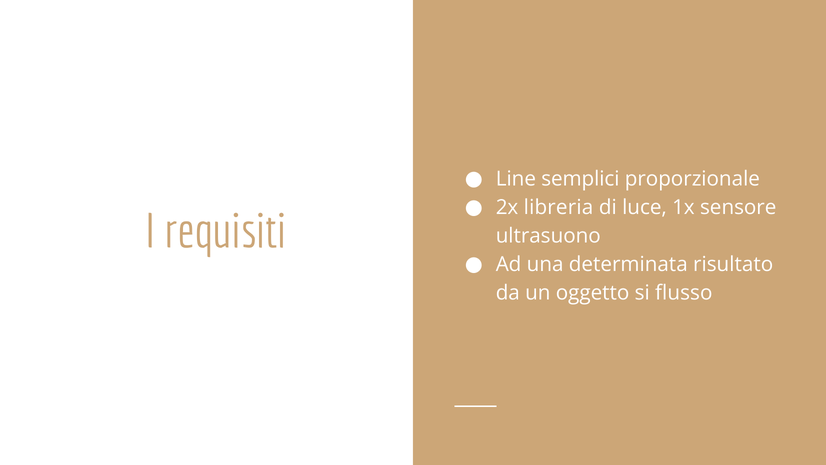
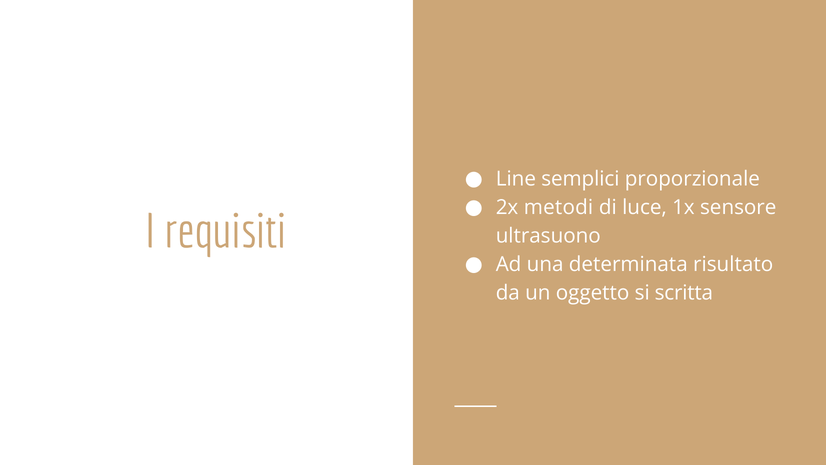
libreria: libreria -> metodi
flusso: flusso -> scritta
